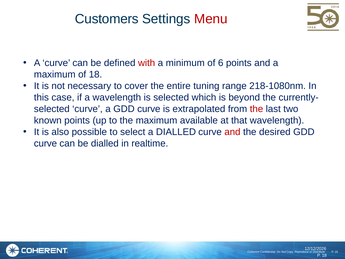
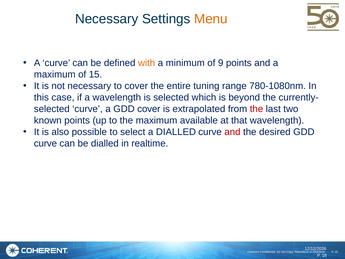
Customers at (107, 19): Customers -> Necessary
Menu colour: red -> orange
with colour: red -> orange
6: 6 -> 9
of 18: 18 -> 15
218-1080nm: 218-1080nm -> 780-1080nm
a GDD curve: curve -> cover
